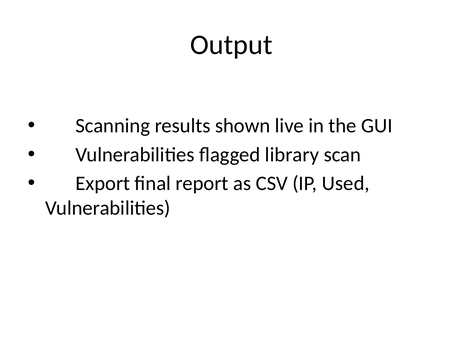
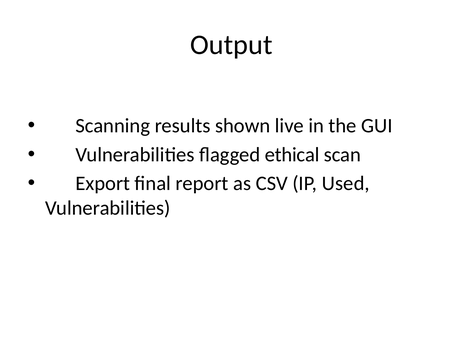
library: library -> ethical
